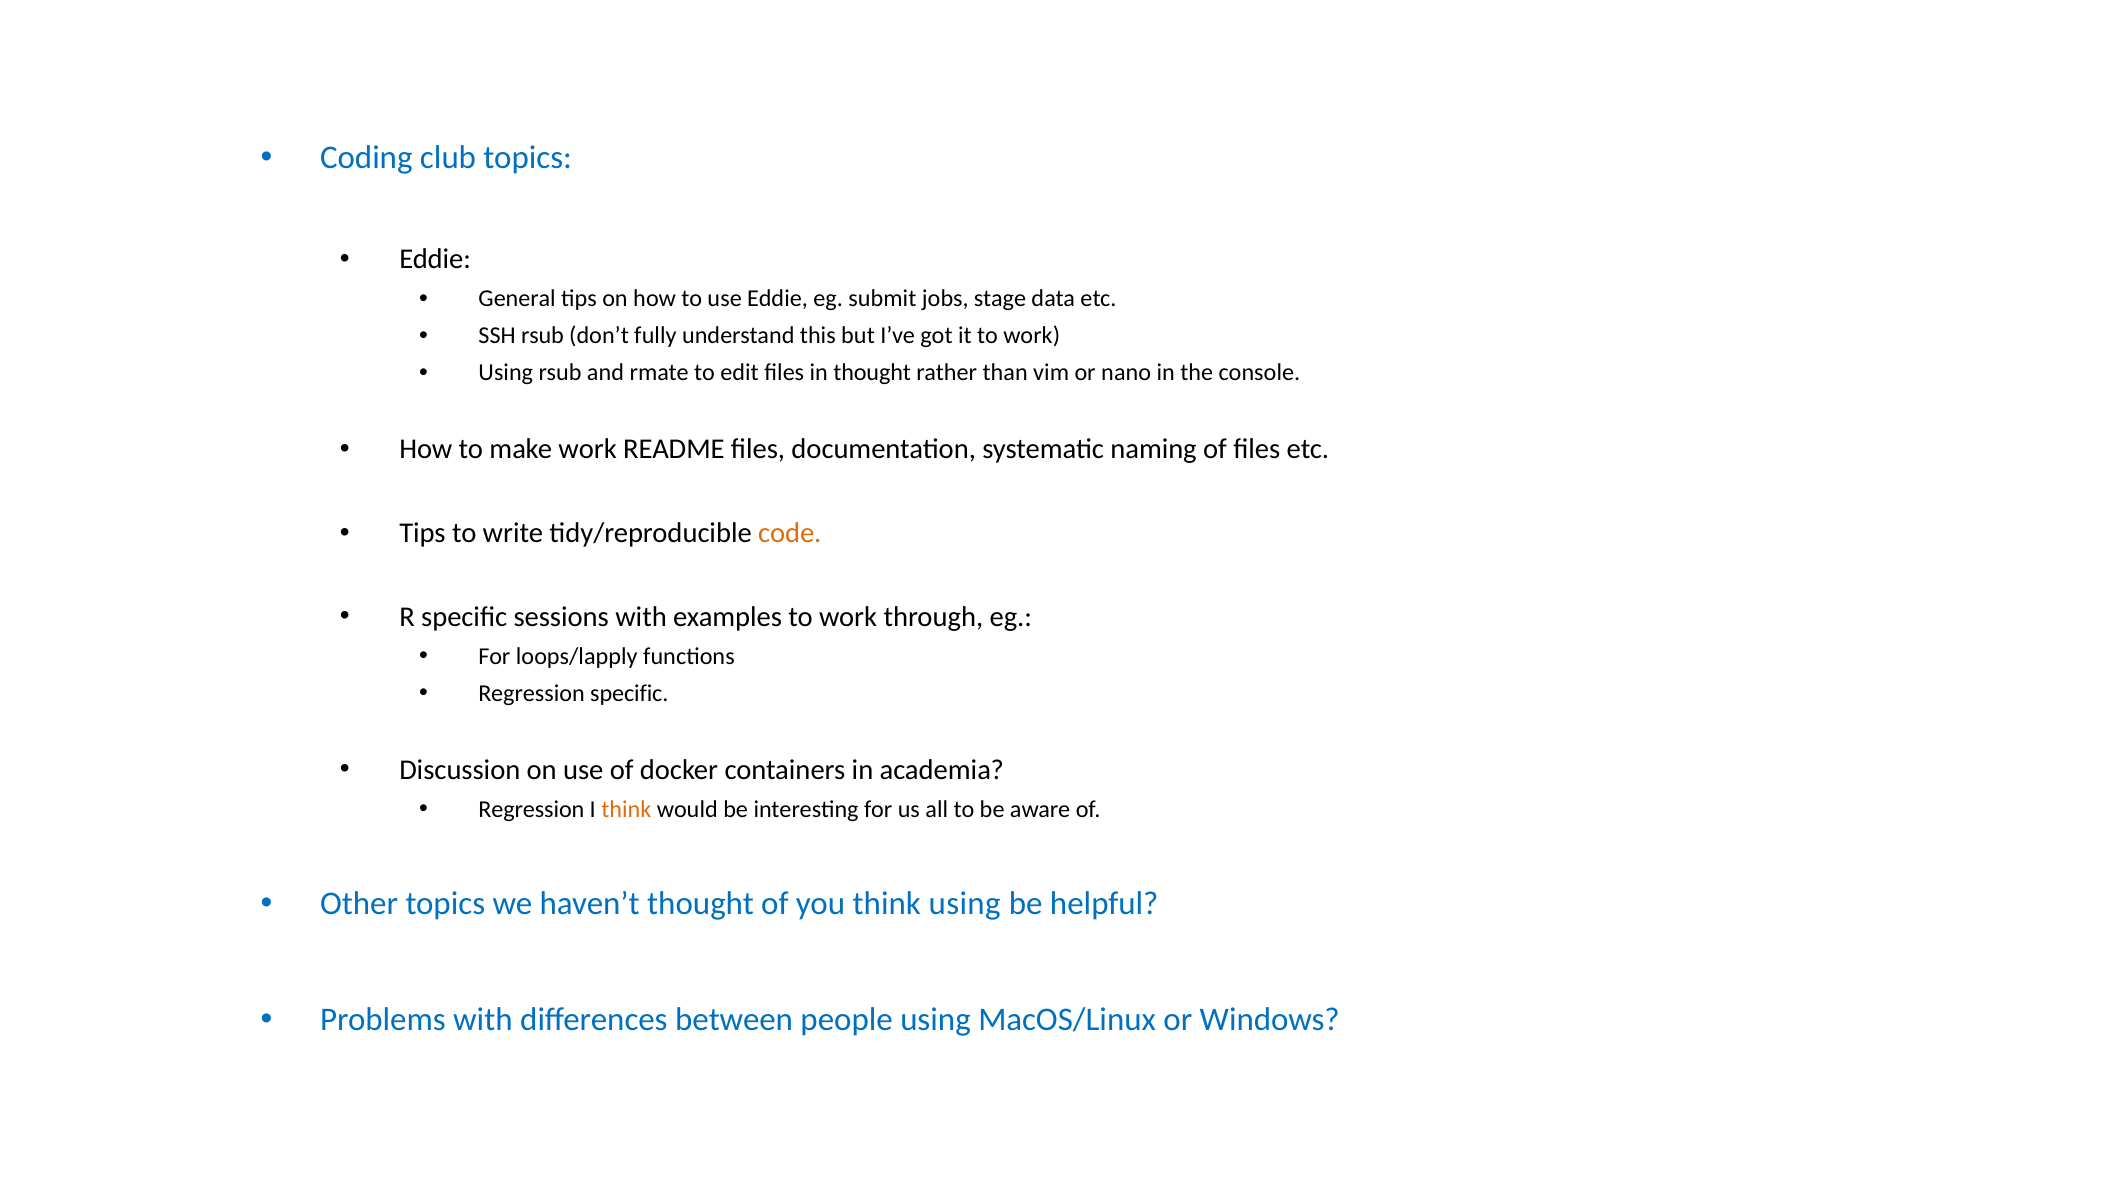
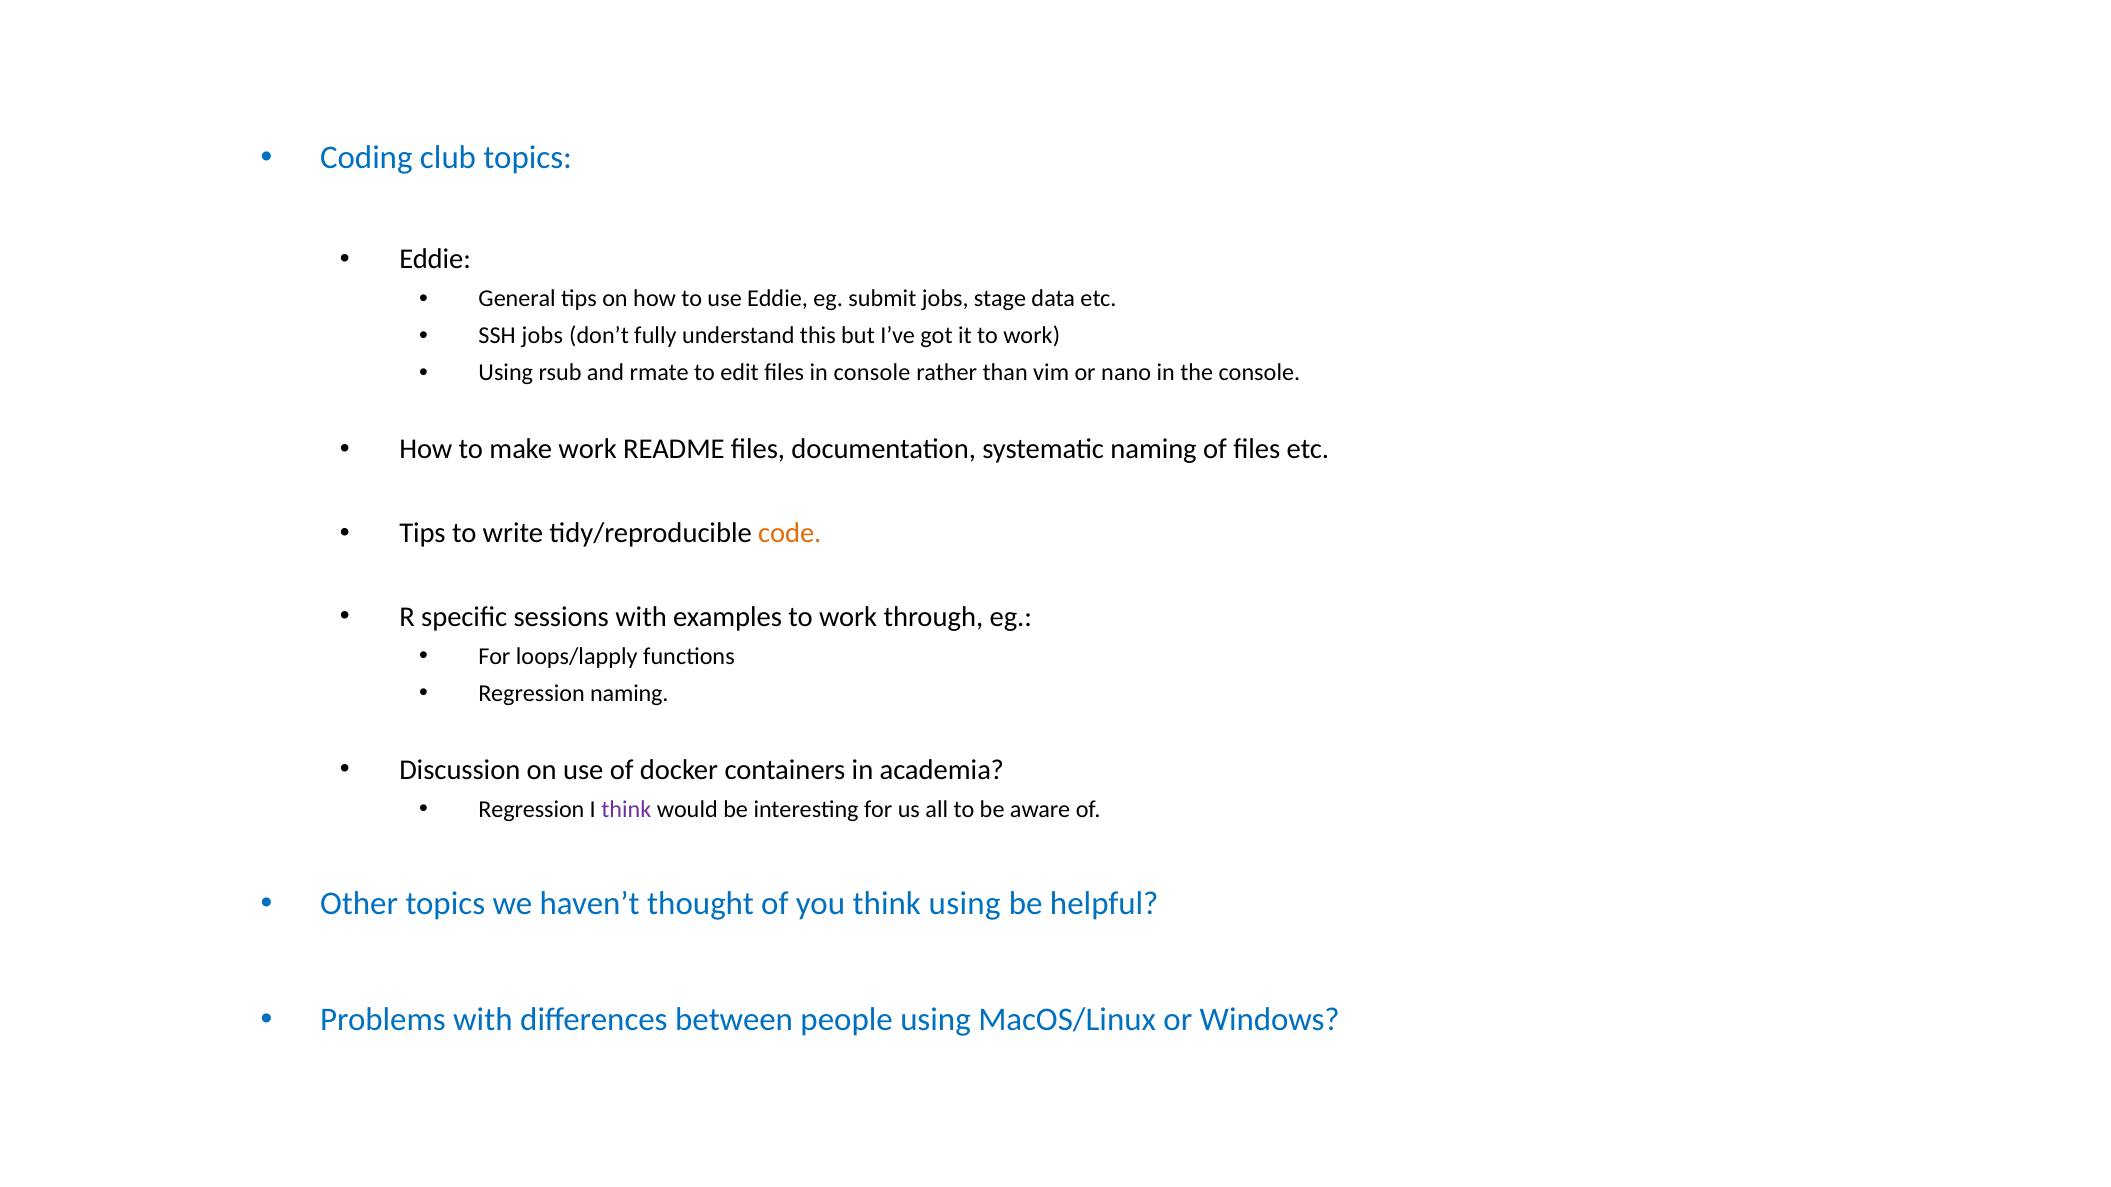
SSH rsub: rsub -> jobs
in thought: thought -> console
Regression specific: specific -> naming
think at (626, 810) colour: orange -> purple
